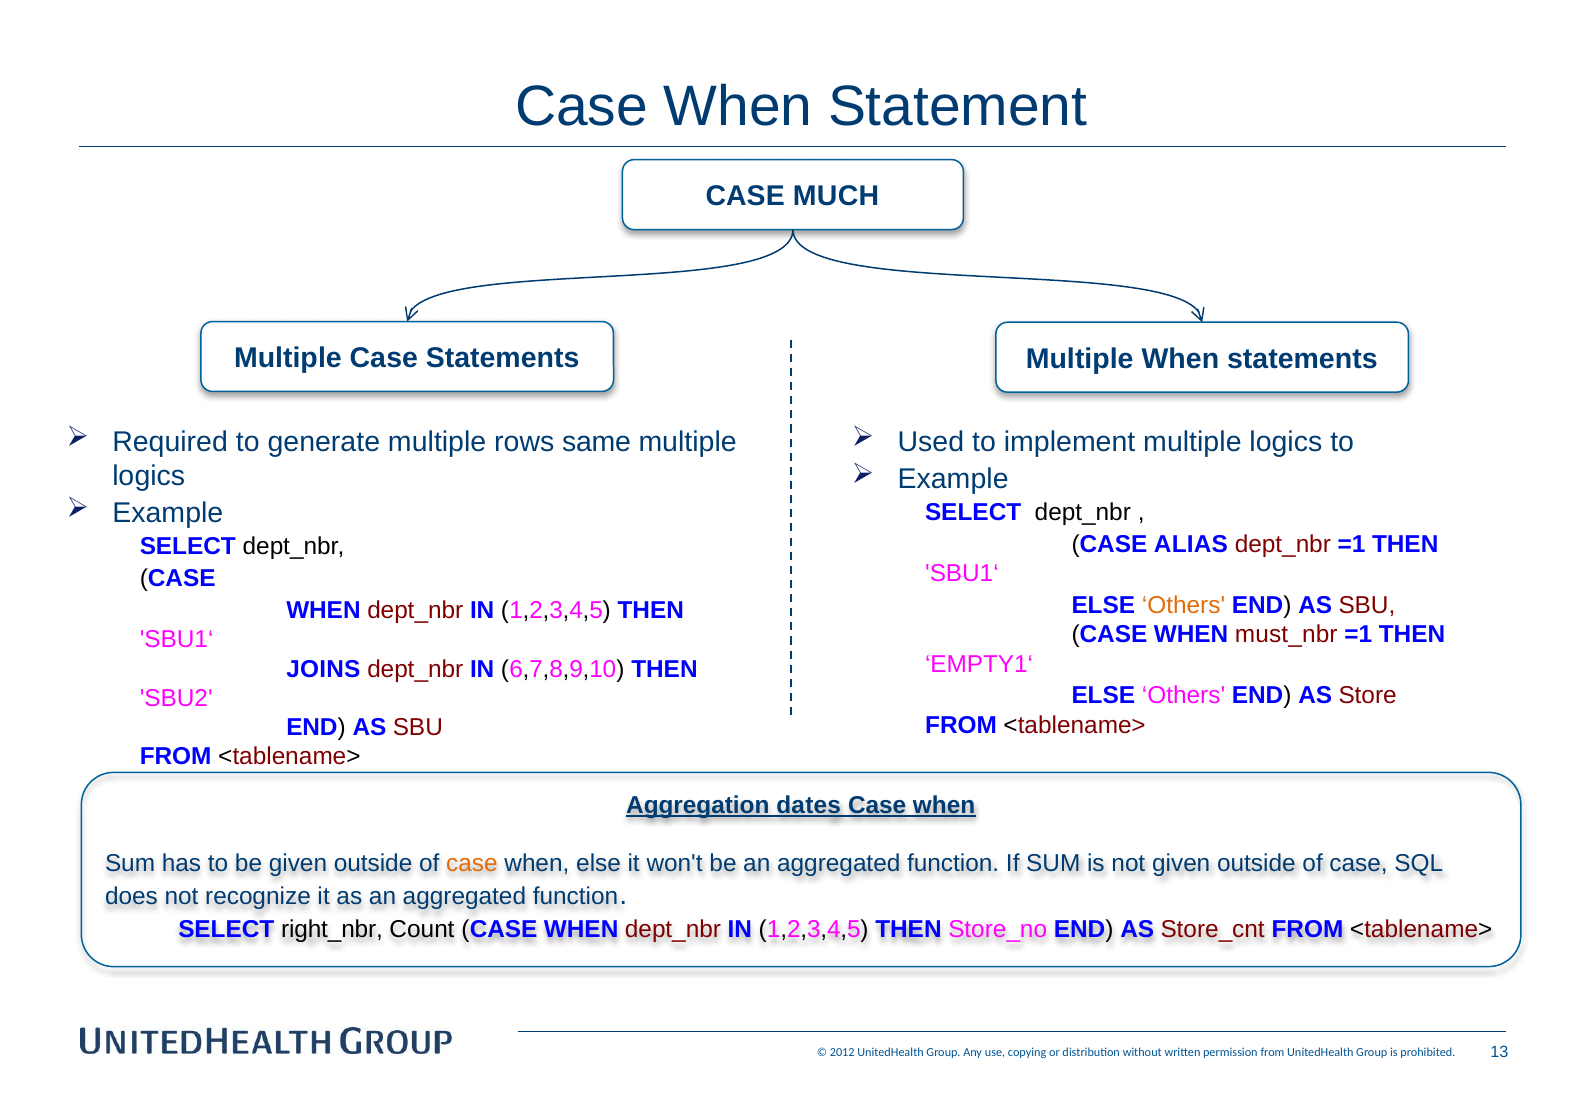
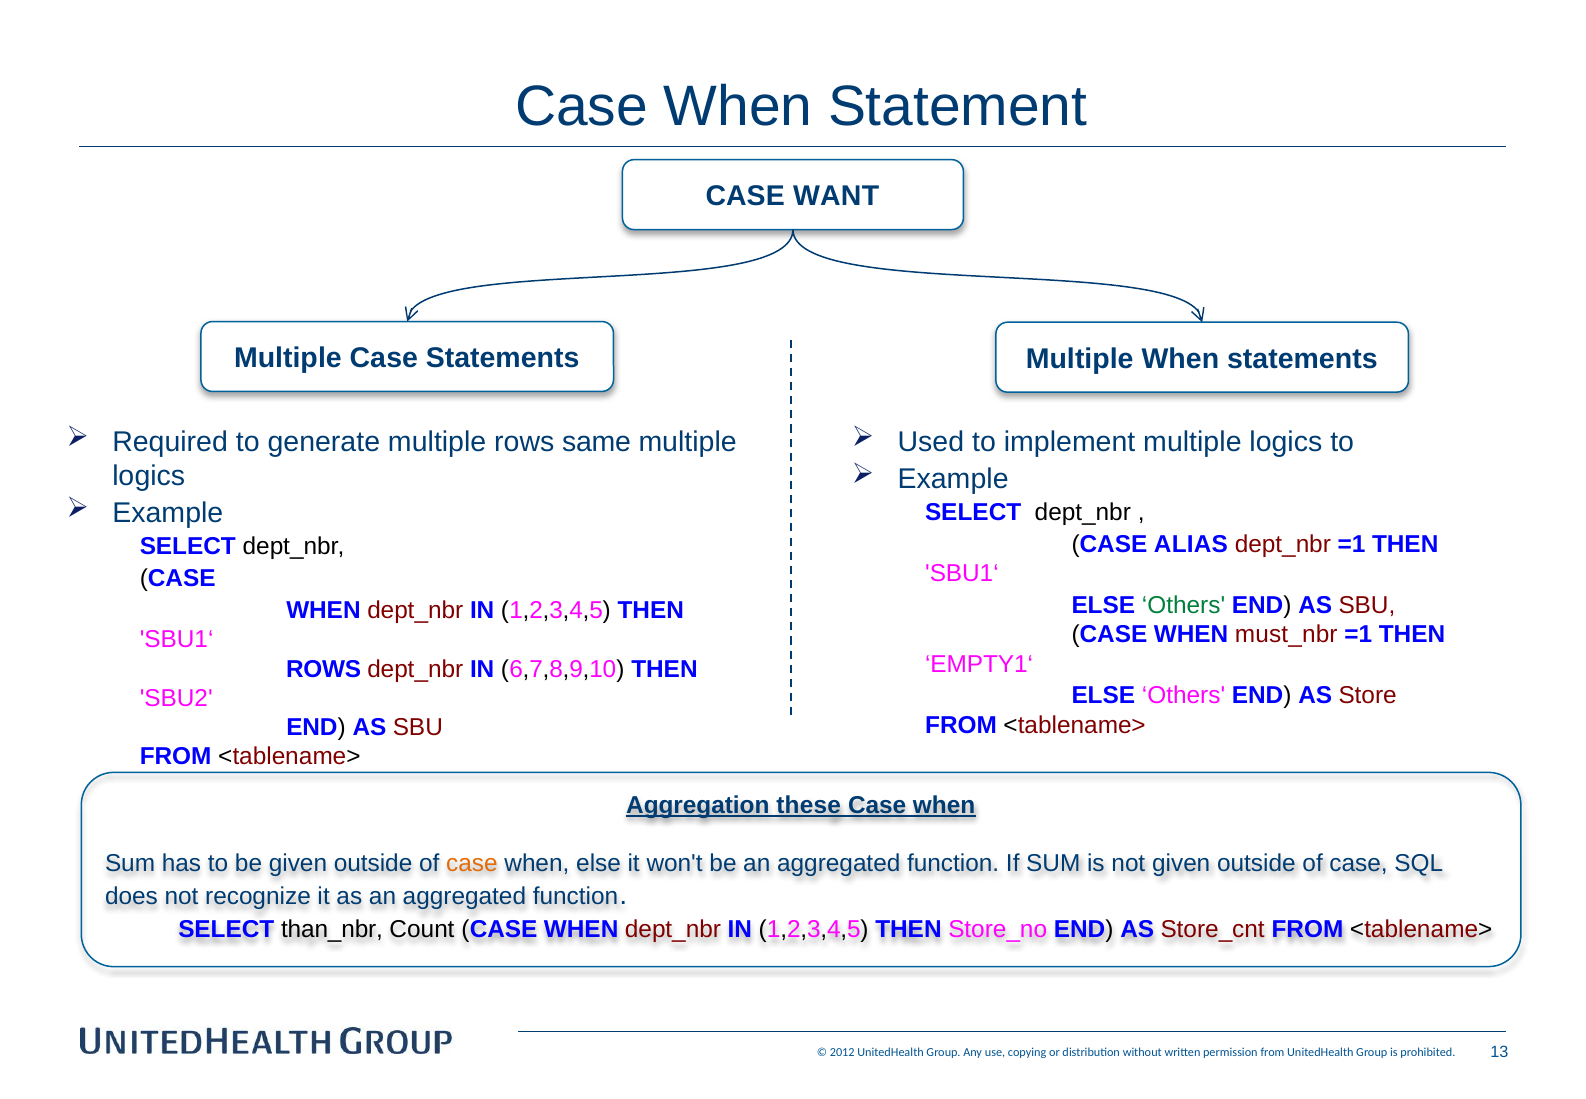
MUCH: MUCH -> WANT
Others at (1184, 605) colour: orange -> green
JOINS at (323, 669): JOINS -> ROWS
dates: dates -> these
right_nbr: right_nbr -> than_nbr
